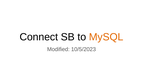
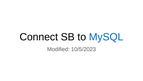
MySQL colour: orange -> blue
